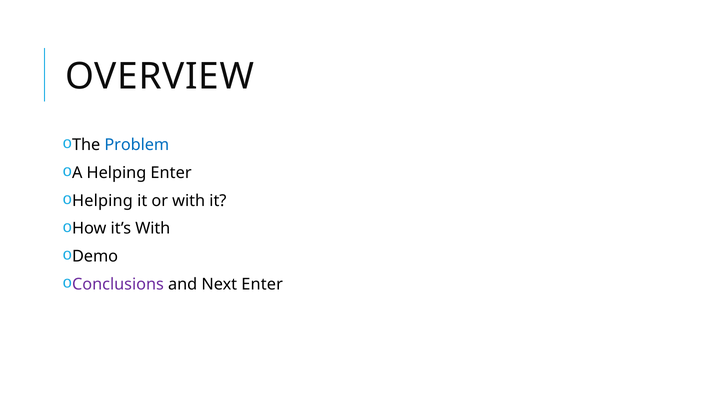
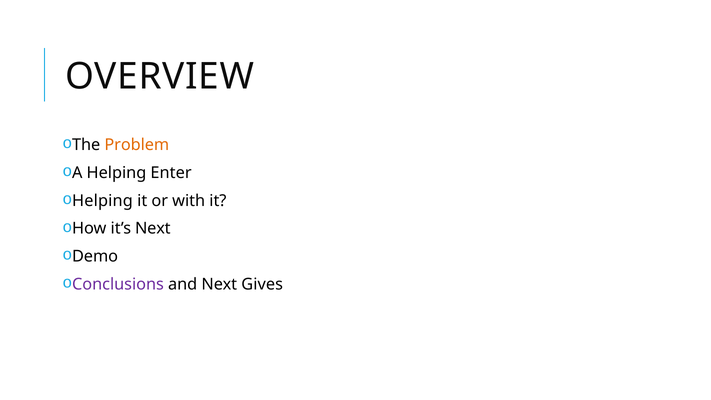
Problem colour: blue -> orange
it’s With: With -> Next
Next Enter: Enter -> Gives
